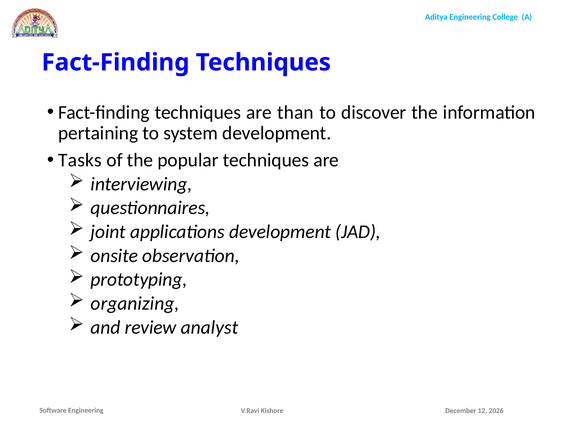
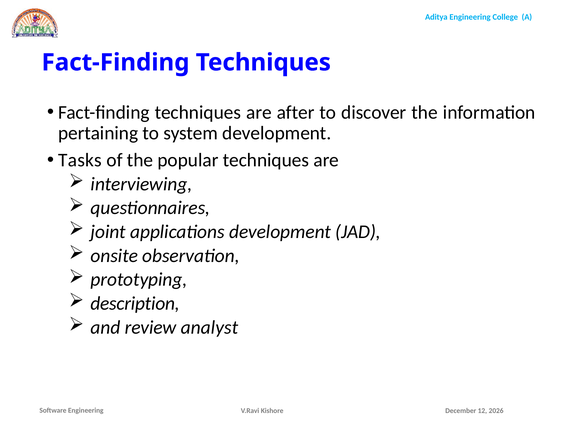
than: than -> after
organizing: organizing -> description
